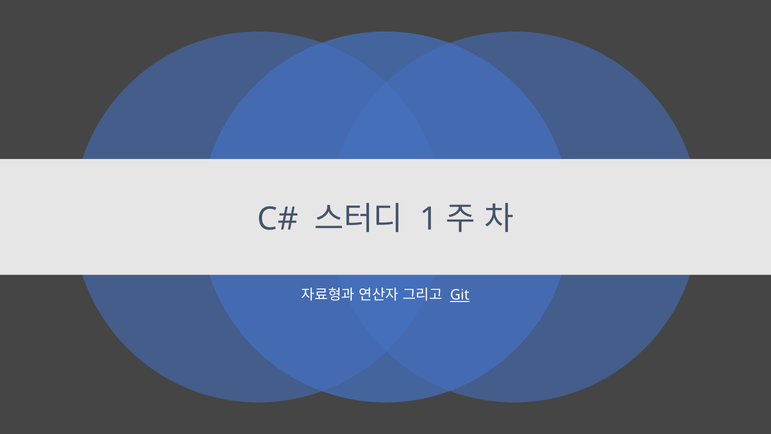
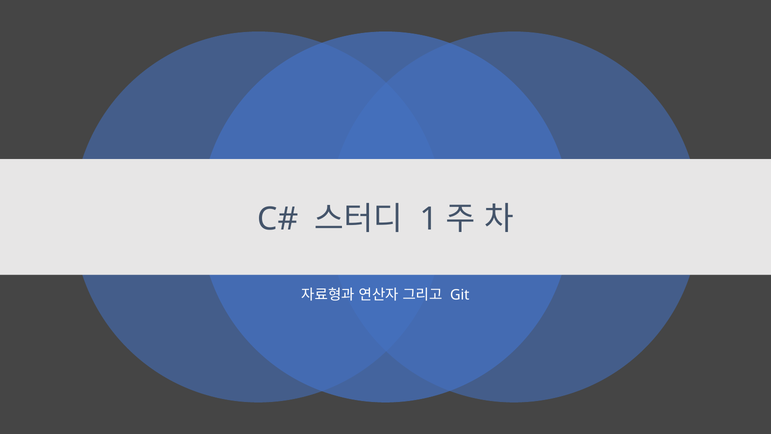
Git underline: present -> none
